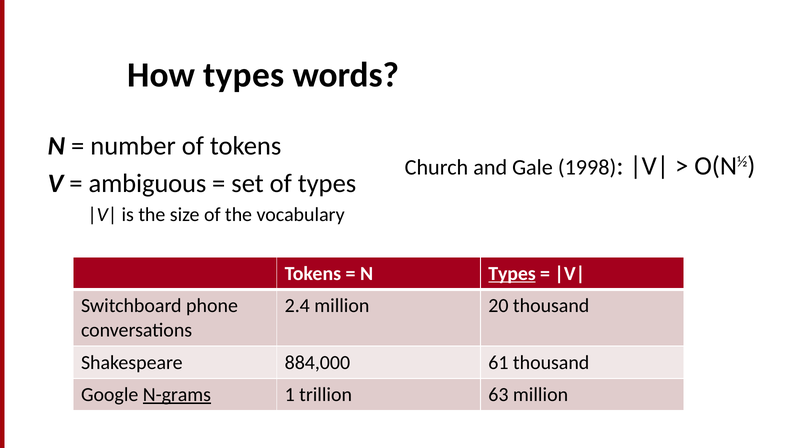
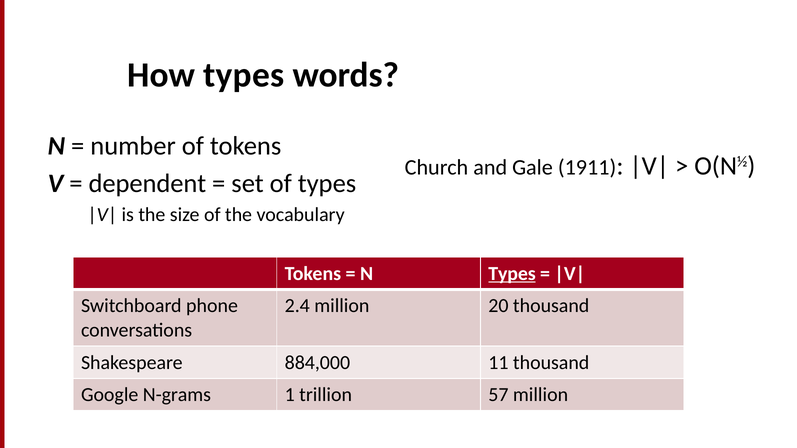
1998: 1998 -> 1911
ambiguous: ambiguous -> dependent
61: 61 -> 11
N-grams underline: present -> none
63: 63 -> 57
